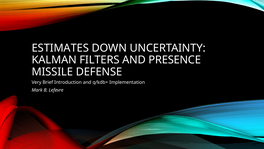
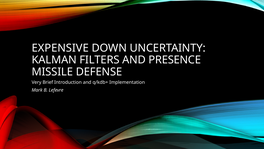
ESTIMATES: ESTIMATES -> EXPENSIVE
